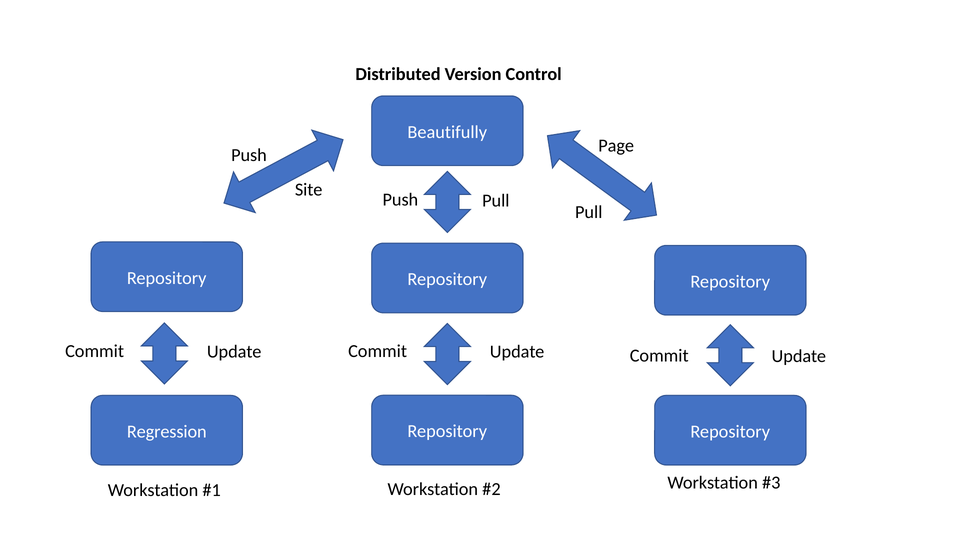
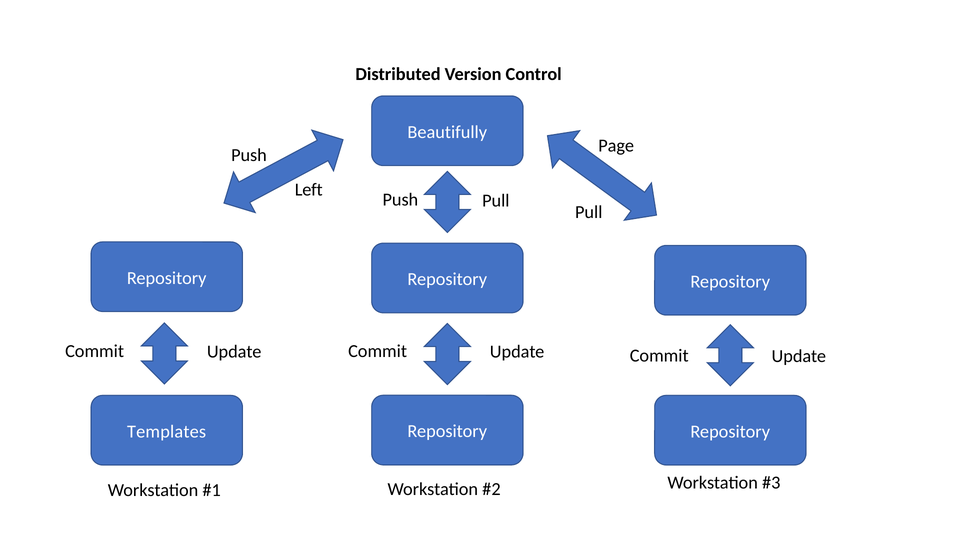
Site: Site -> Left
Regression: Regression -> Templates
